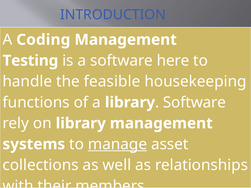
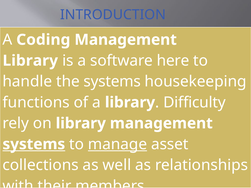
Testing at (30, 61): Testing -> Library
the feasible: feasible -> systems
Software at (194, 103): Software -> Difficulty
systems at (34, 144) underline: none -> present
